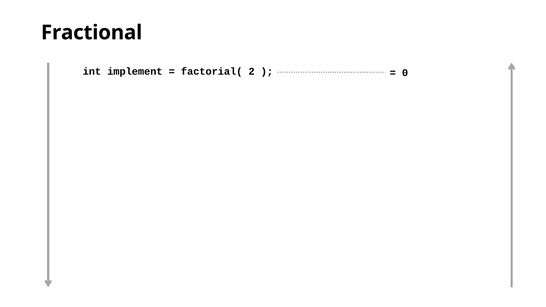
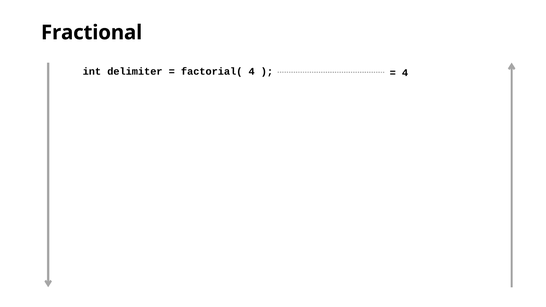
implement: implement -> delimiter
factorial( 2: 2 -> 4
0 at (405, 73): 0 -> 4
